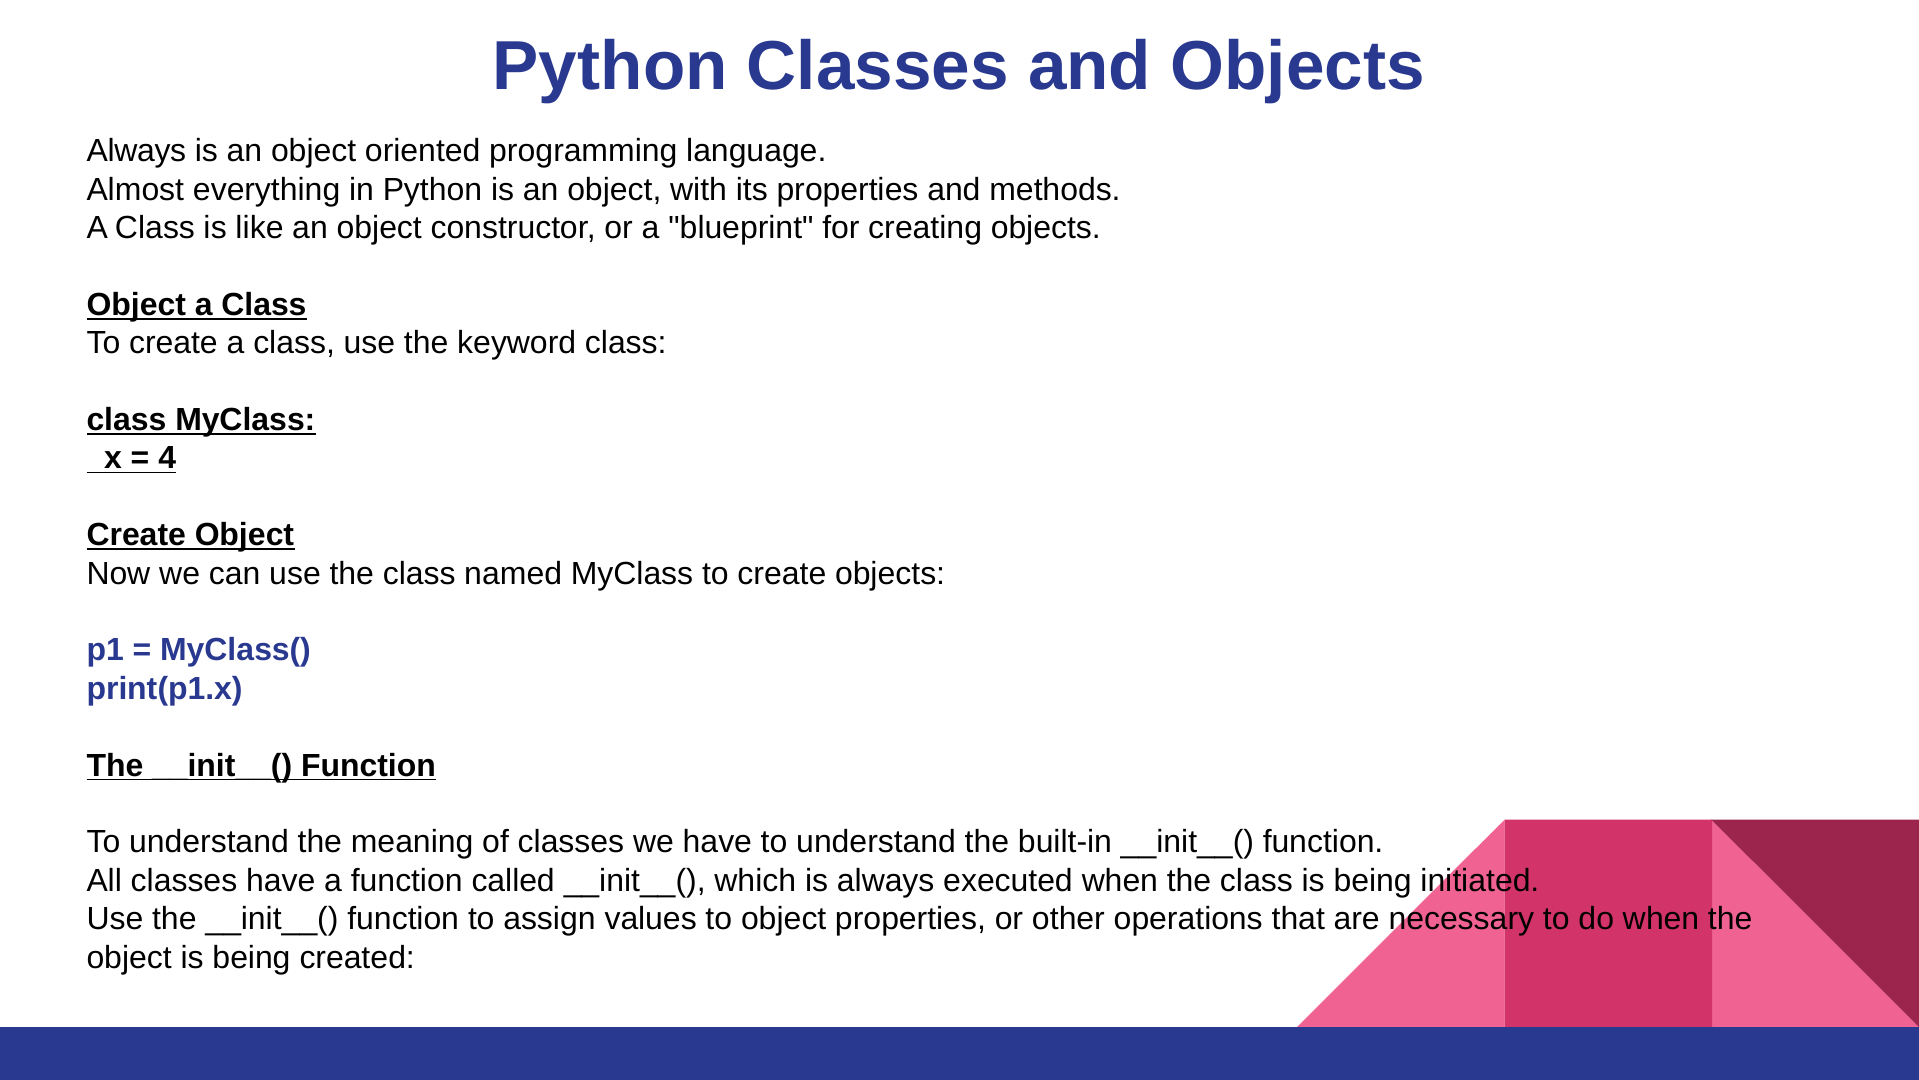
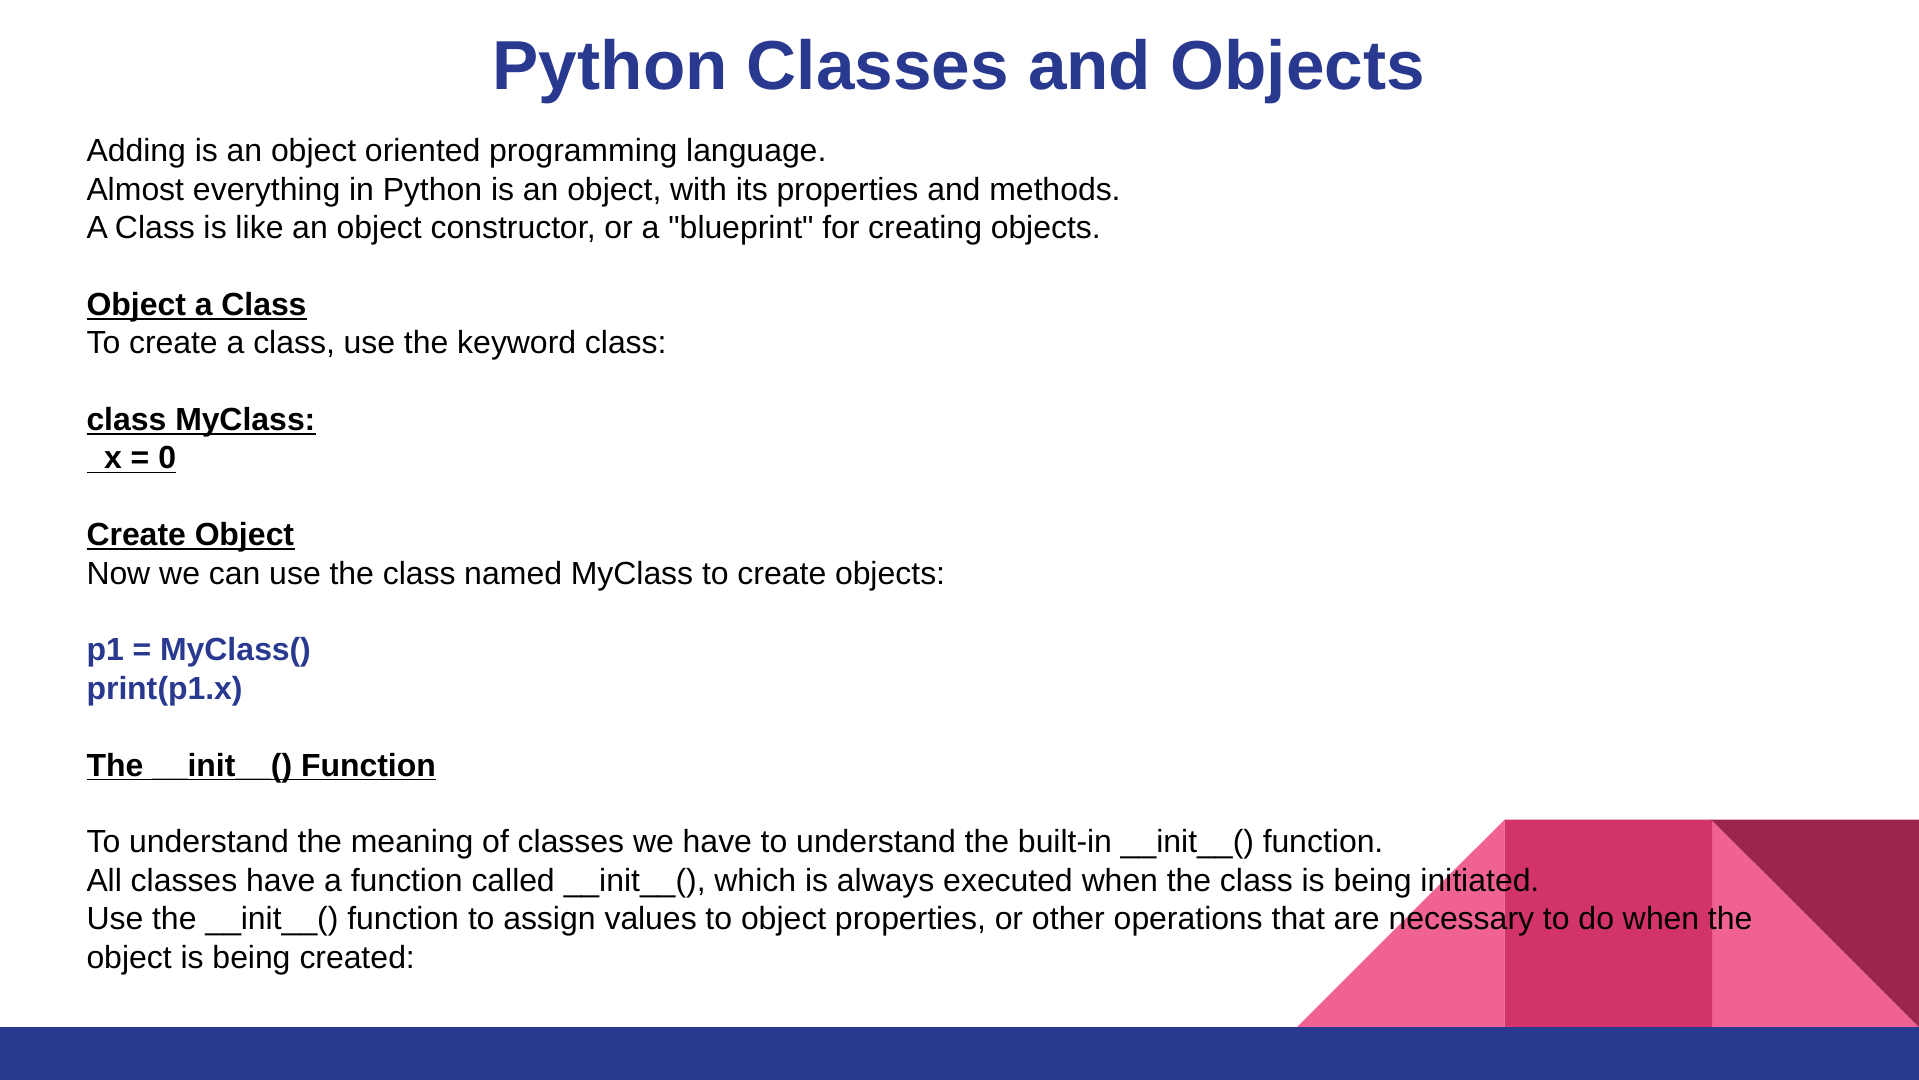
Always at (136, 151): Always -> Adding
4: 4 -> 0
